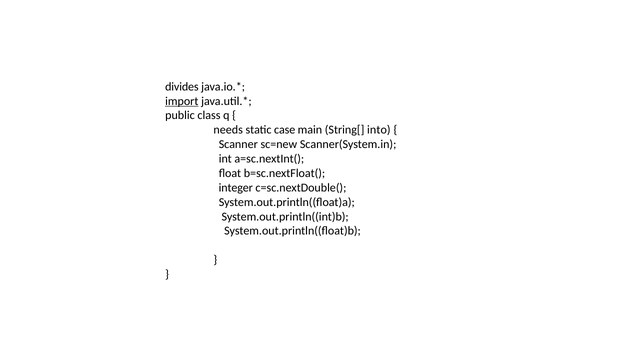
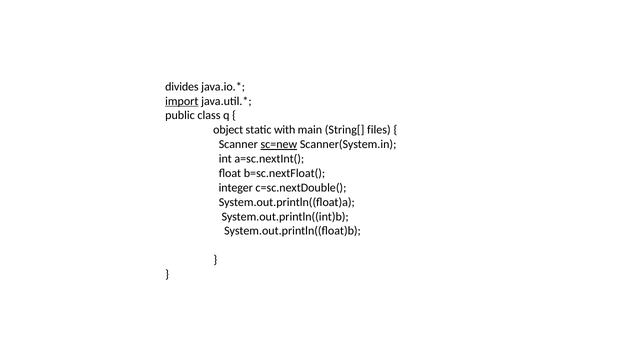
needs: needs -> object
case: case -> with
into: into -> files
sc=new underline: none -> present
